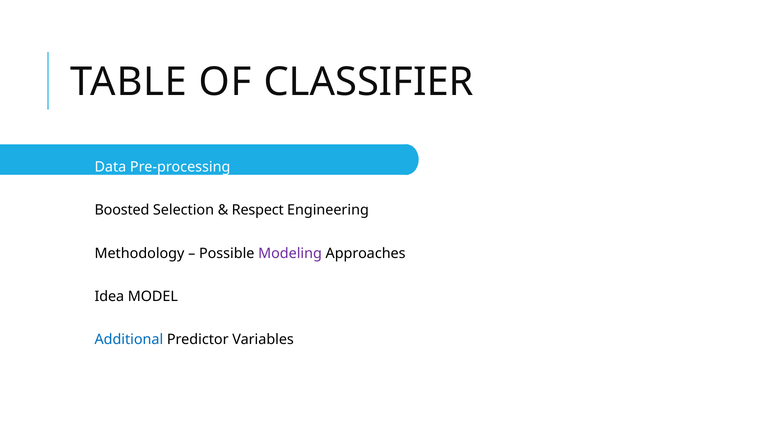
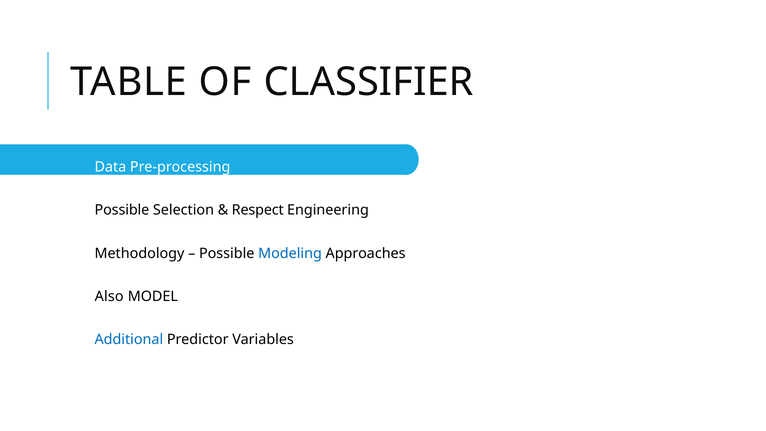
Boosted at (122, 210): Boosted -> Possible
Modeling colour: purple -> blue
Idea: Idea -> Also
